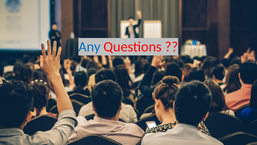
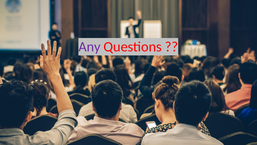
Any at (89, 47) colour: blue -> purple
